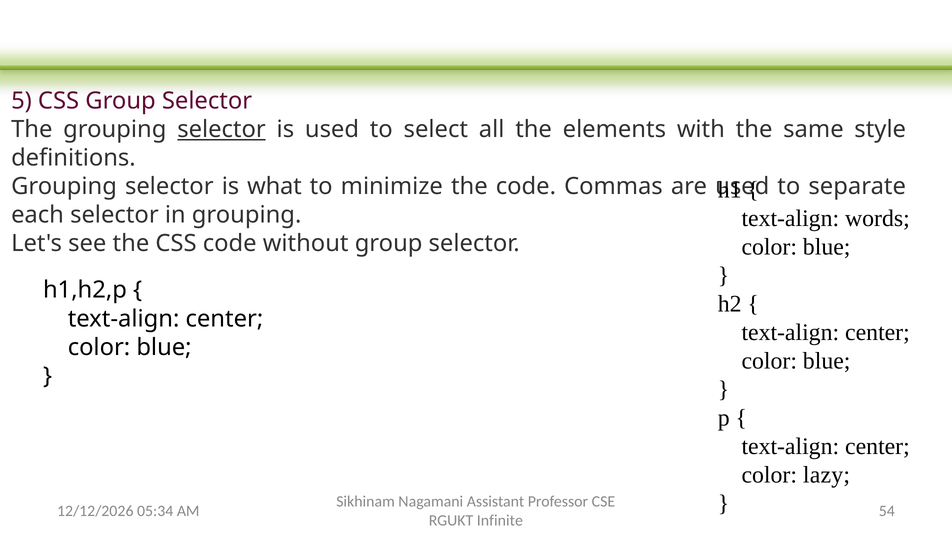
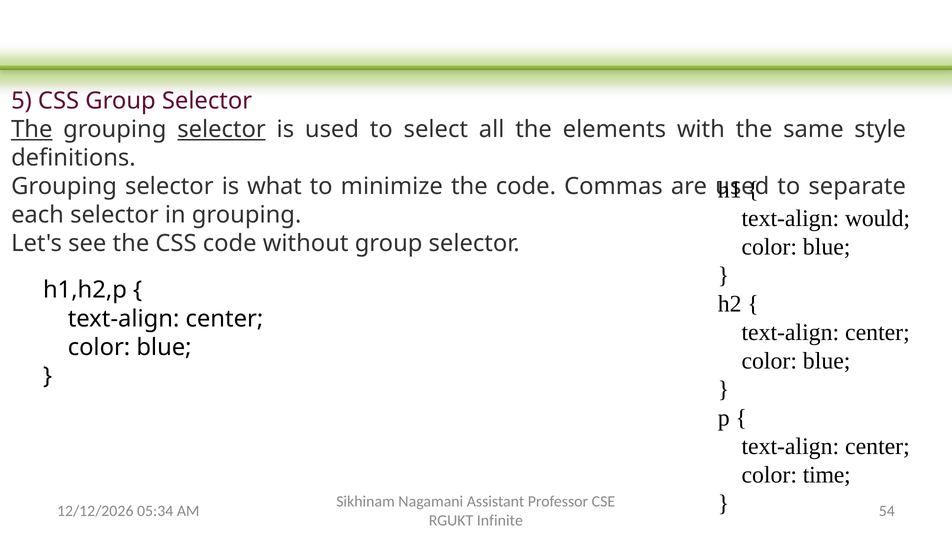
The at (32, 129) underline: none -> present
words: words -> would
lazy: lazy -> time
